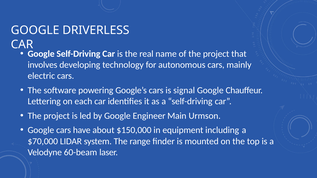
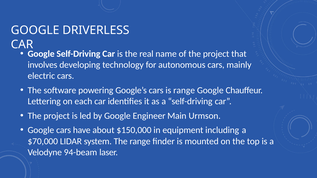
is signal: signal -> range
60-beam: 60-beam -> 94-beam
